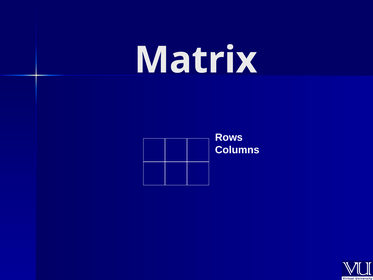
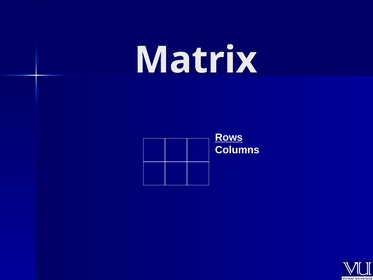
Rows underline: none -> present
